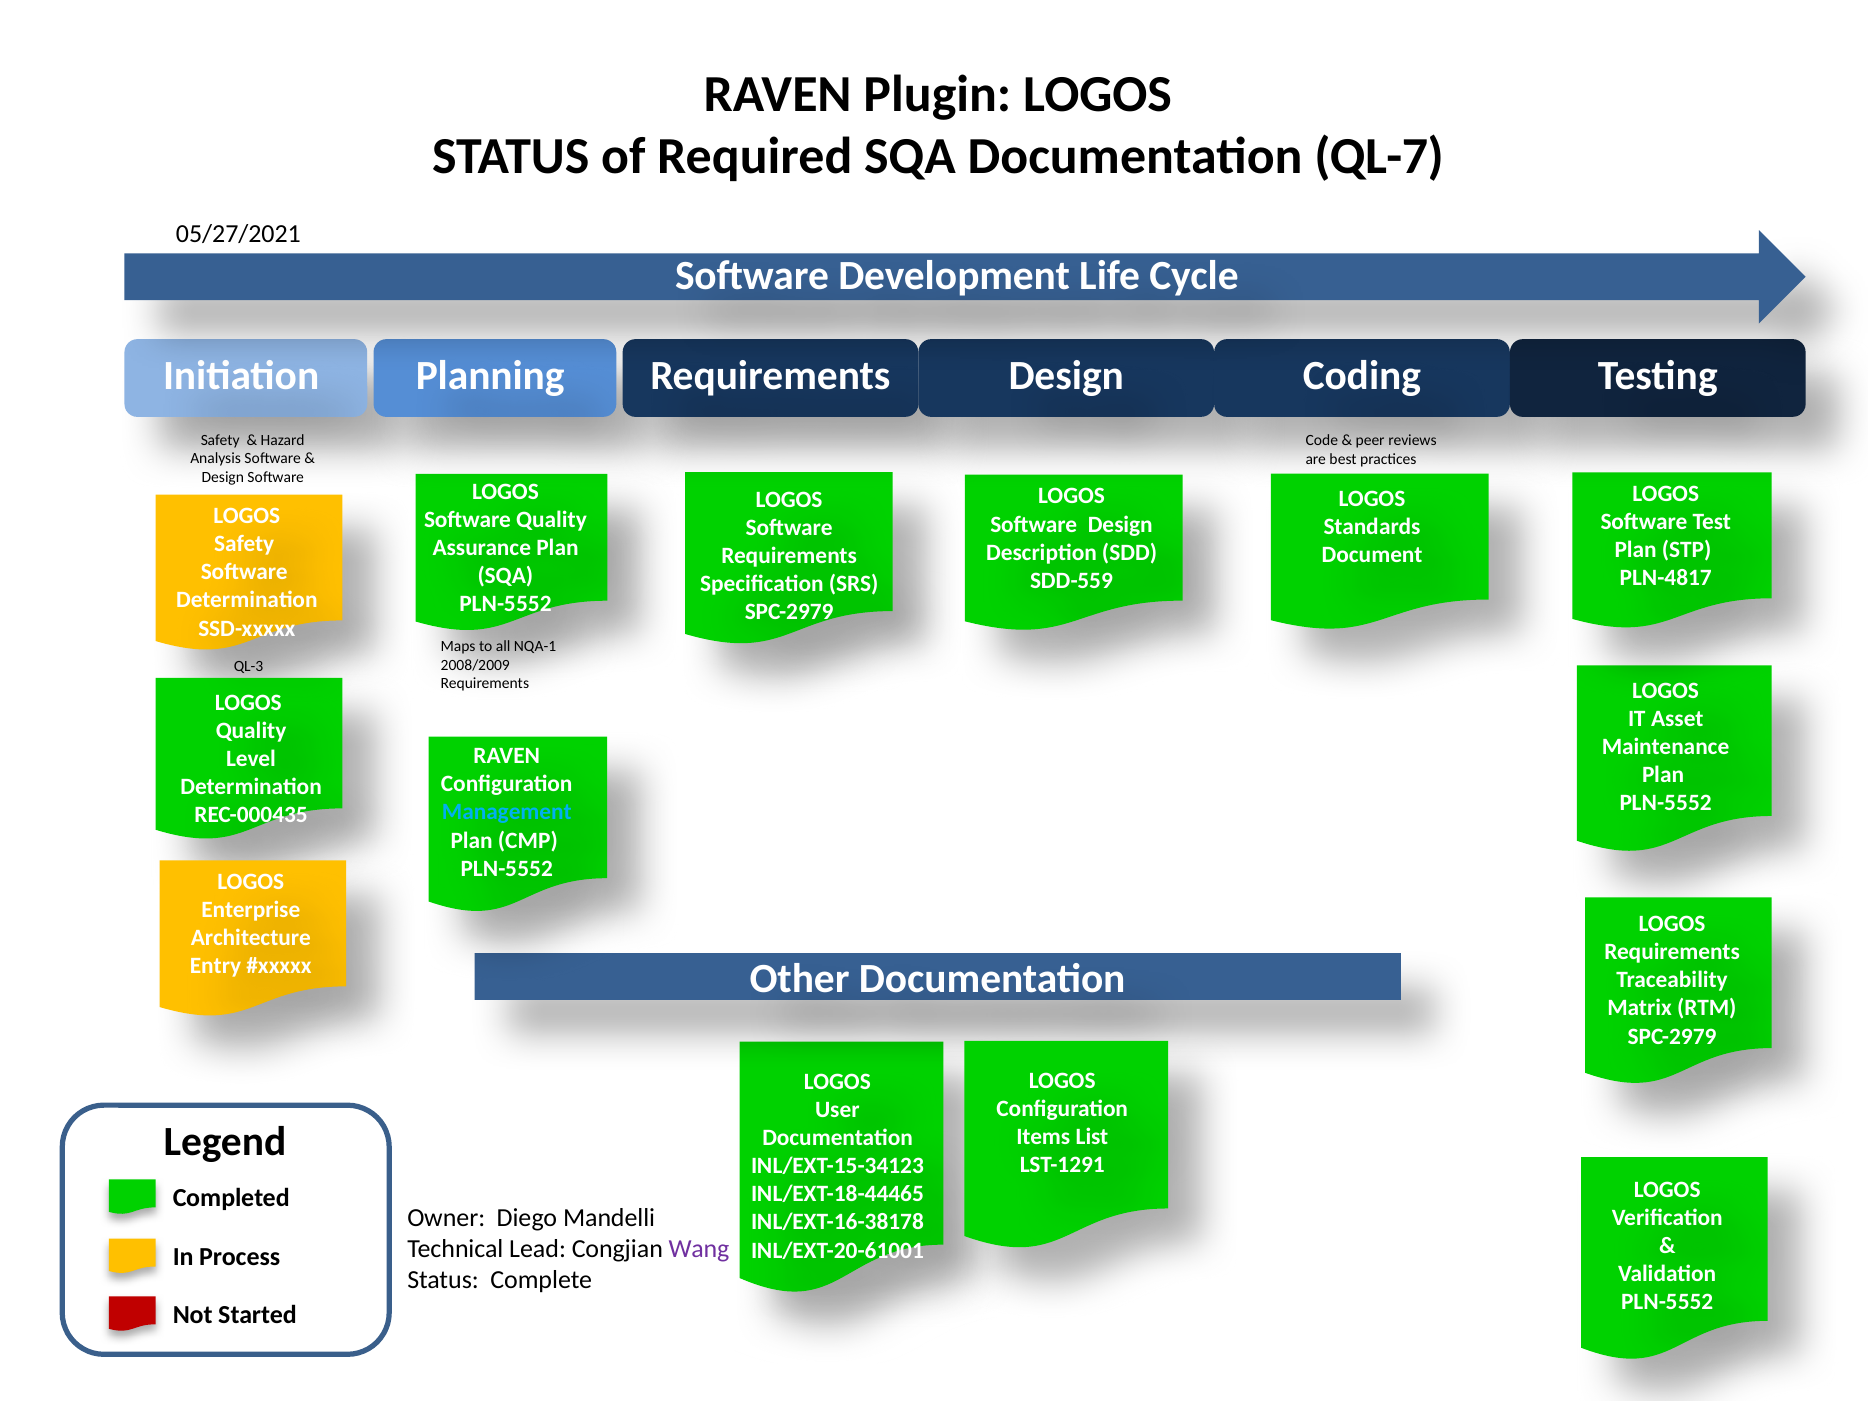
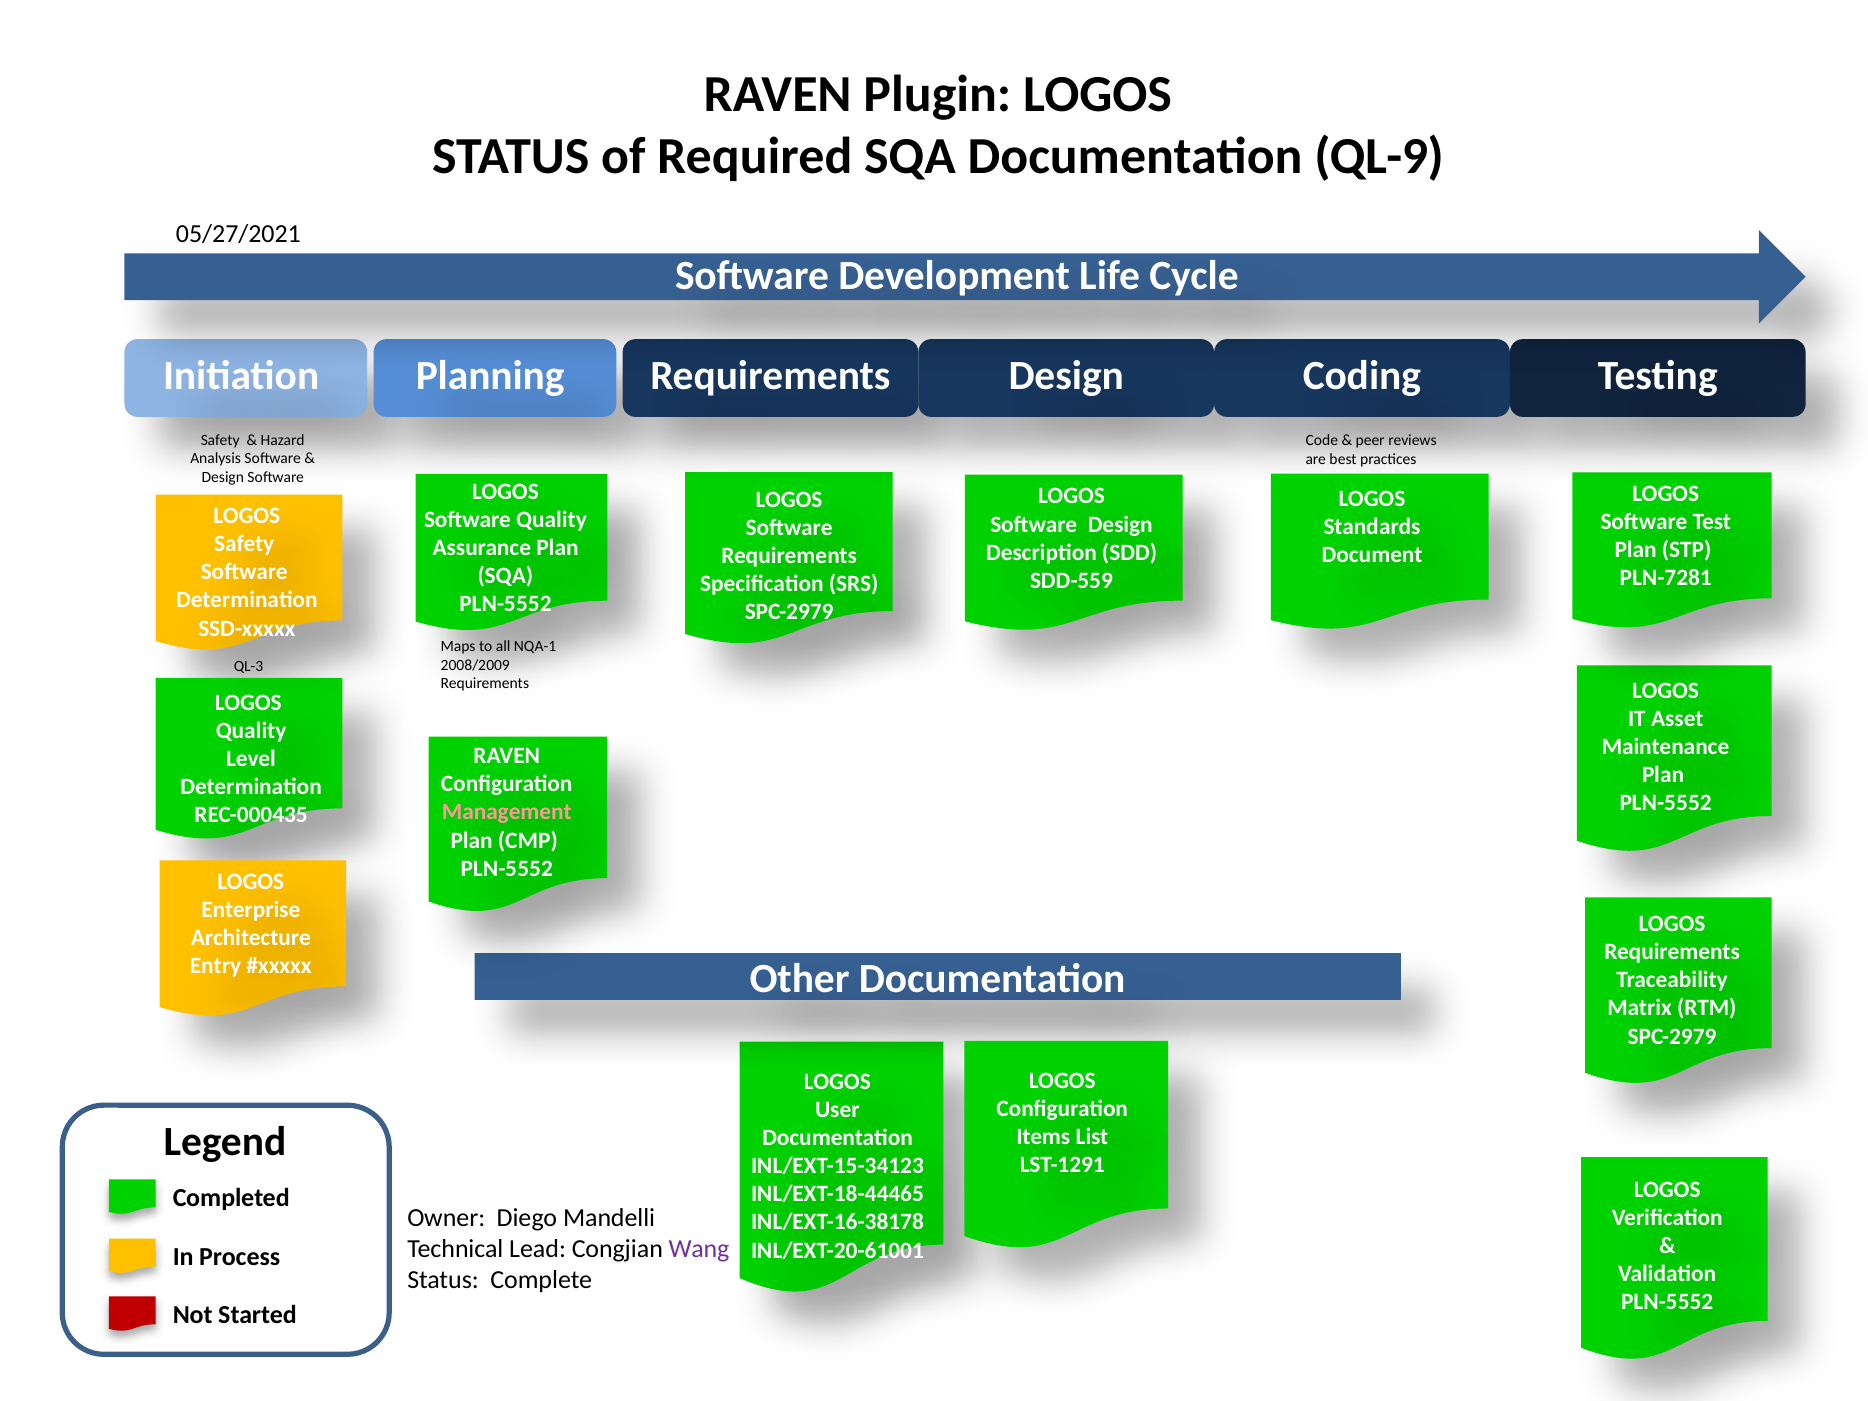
QL-7: QL-7 -> QL-9
PLN-4817: PLN-4817 -> PLN-7281
Management colour: light blue -> pink
